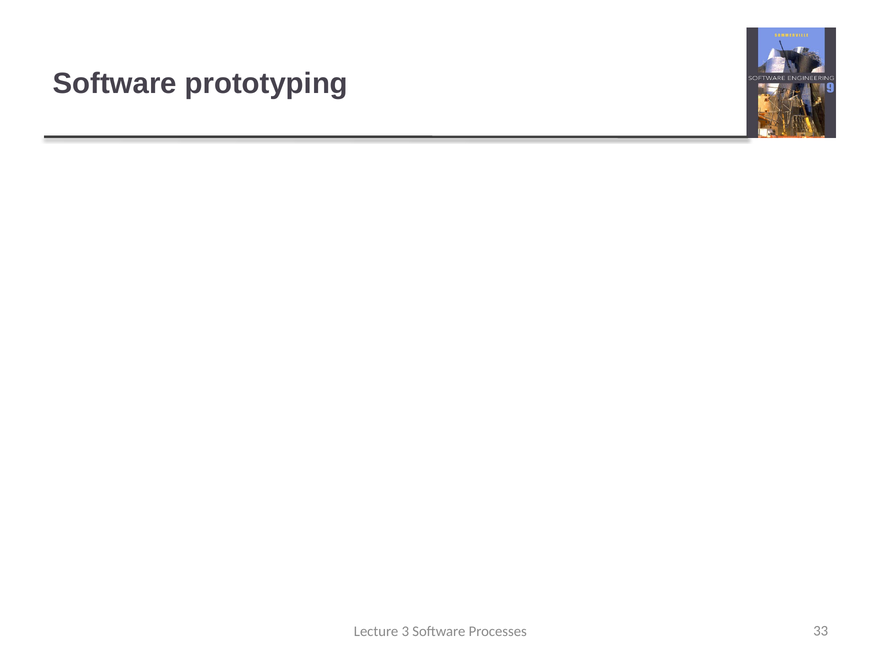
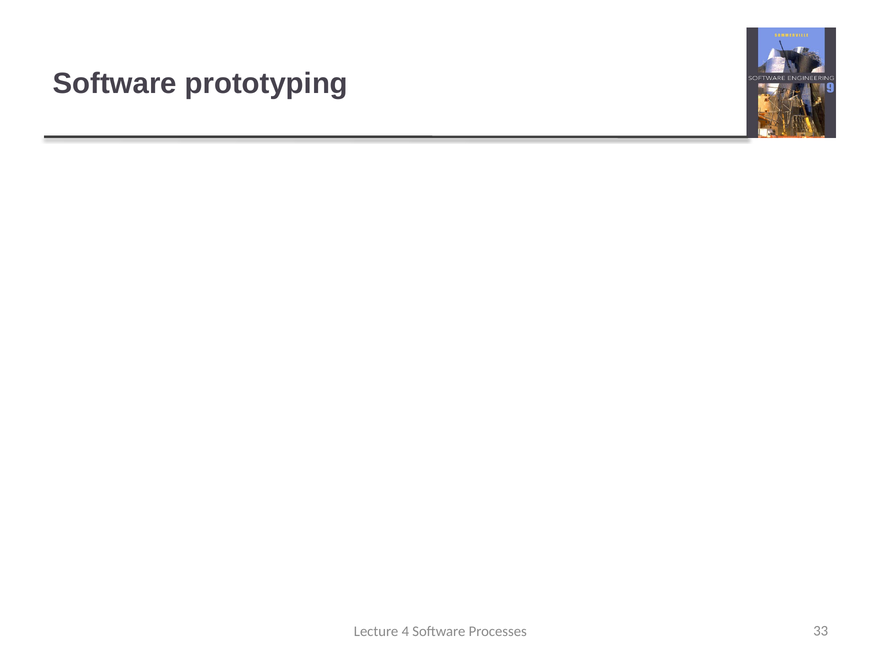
3: 3 -> 4
